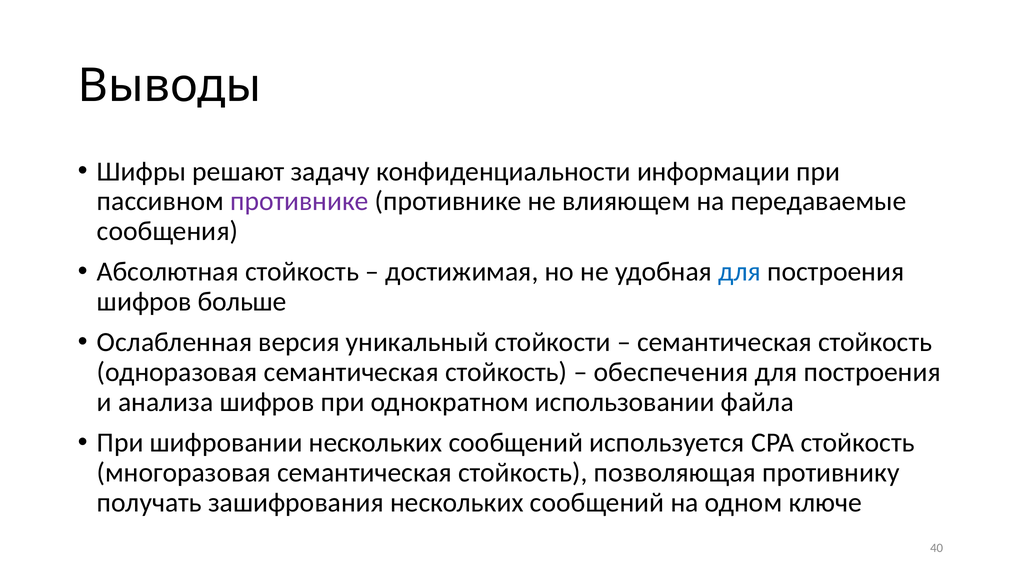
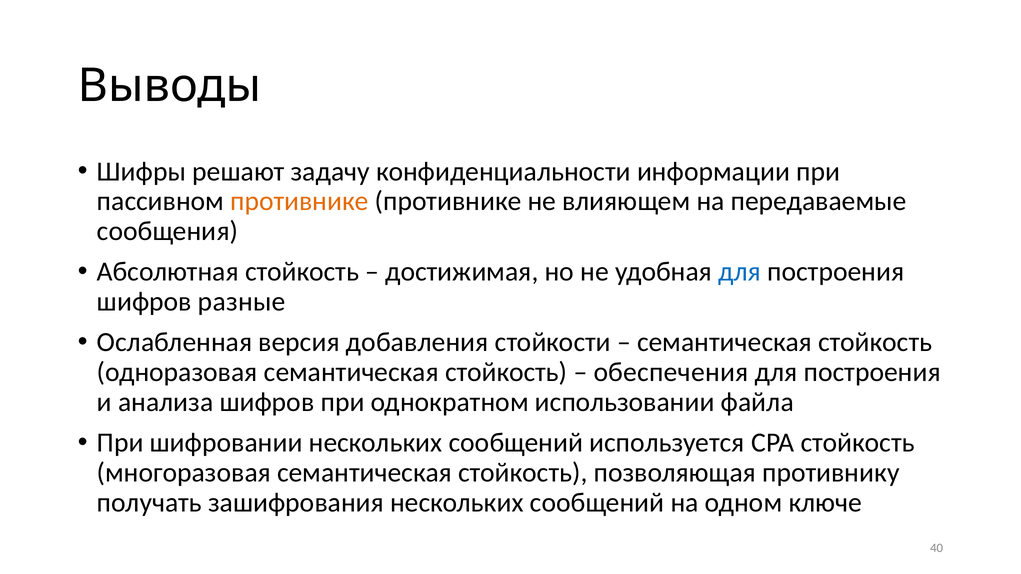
противнике at (299, 201) colour: purple -> orange
больше: больше -> разные
уникальный: уникальный -> добавления
